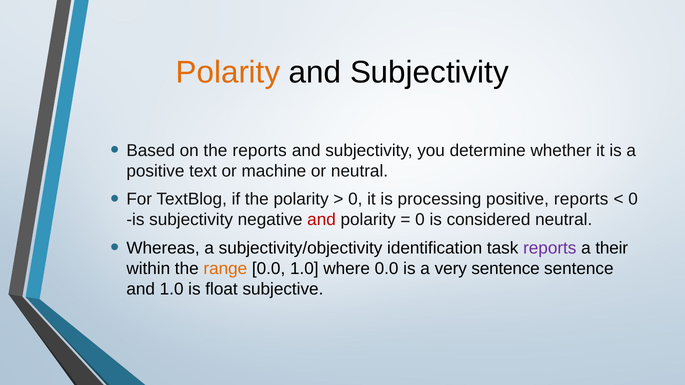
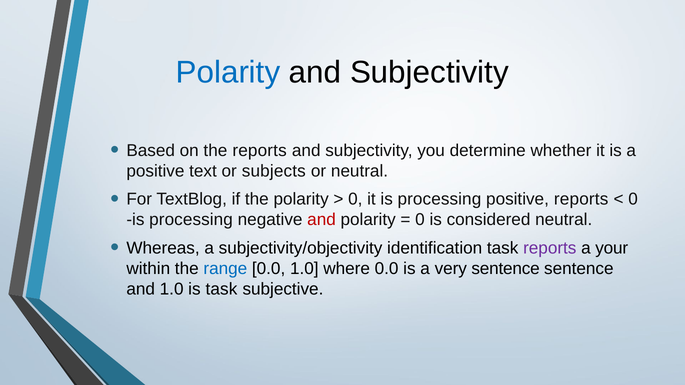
Polarity at (228, 73) colour: orange -> blue
machine: machine -> subjects
subjectivity at (191, 220): subjectivity -> processing
their: their -> your
range colour: orange -> blue
is float: float -> task
